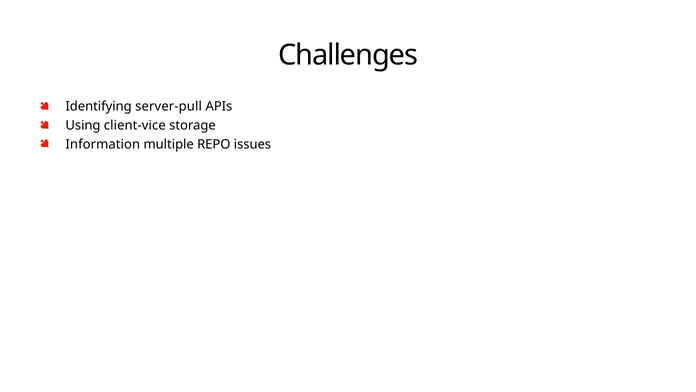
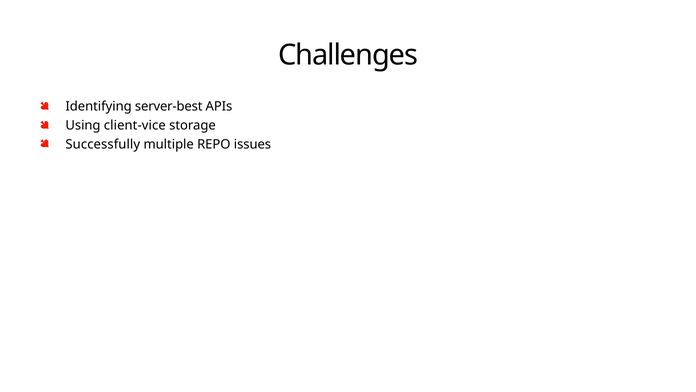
server-pull: server-pull -> server-best
Information: Information -> Successfully
